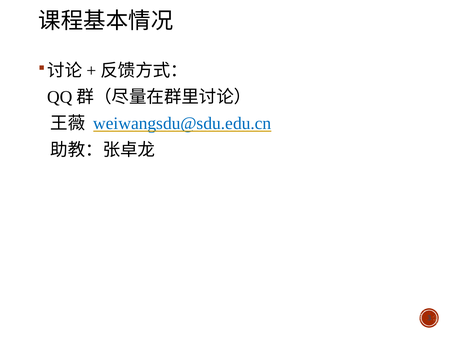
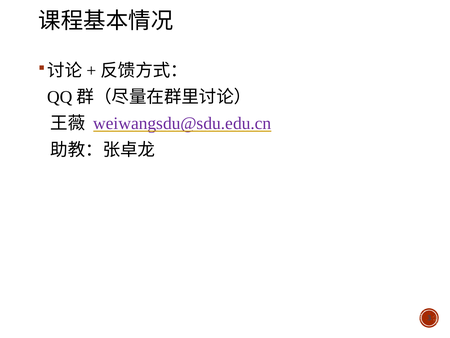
weiwangsdu@sdu.edu.cn colour: blue -> purple
